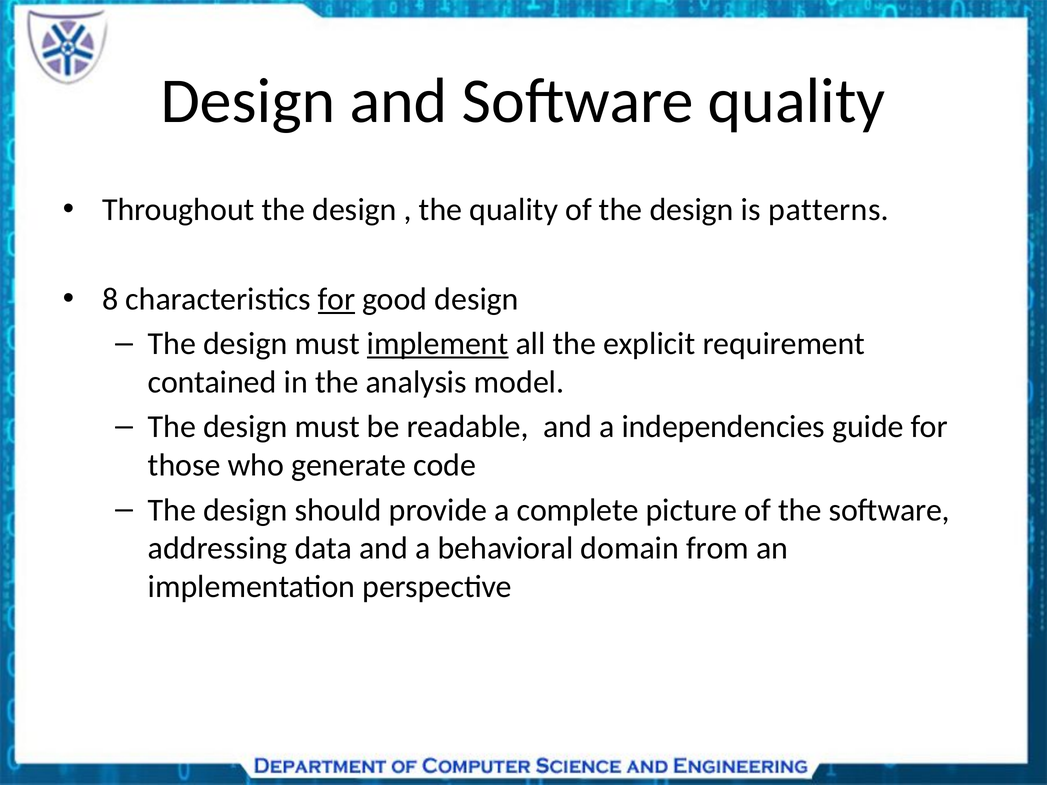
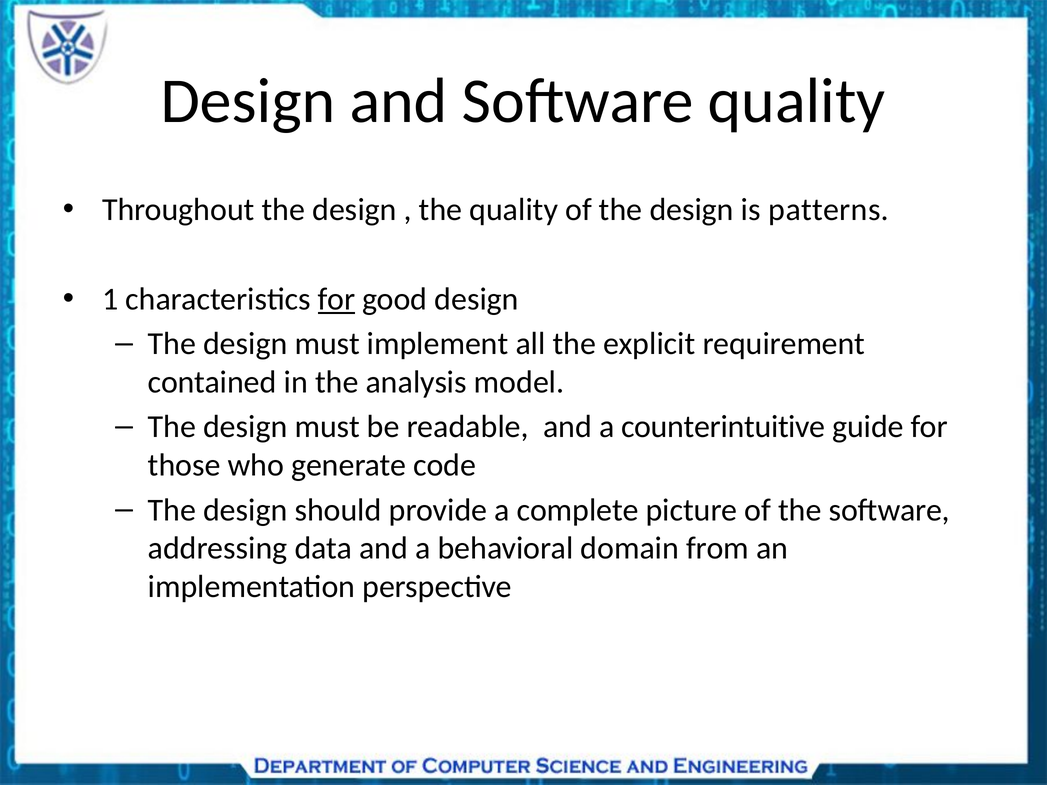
8: 8 -> 1
implement underline: present -> none
independencies: independencies -> counterintuitive
